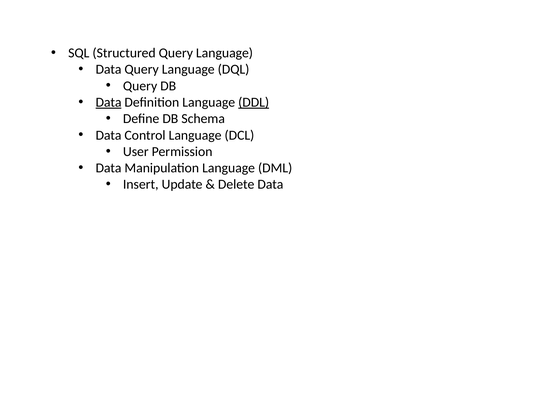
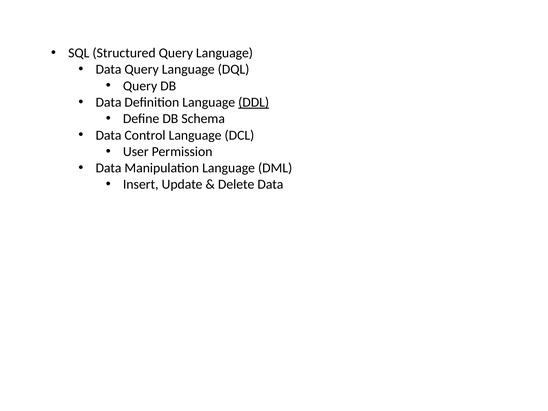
Data at (109, 102) underline: present -> none
